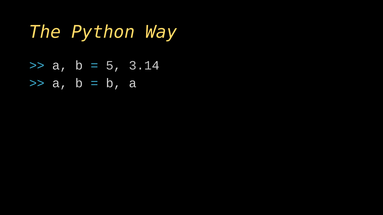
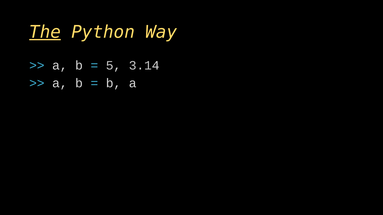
The underline: none -> present
